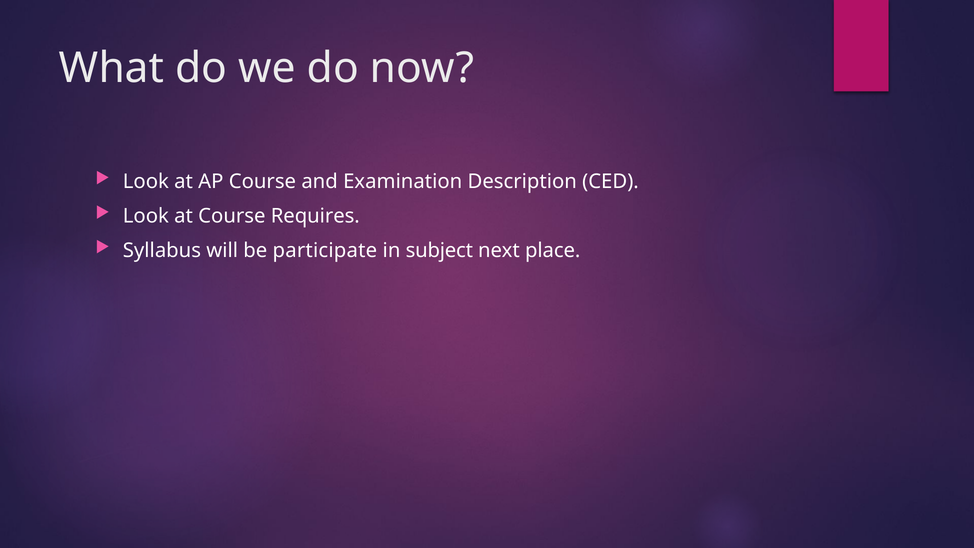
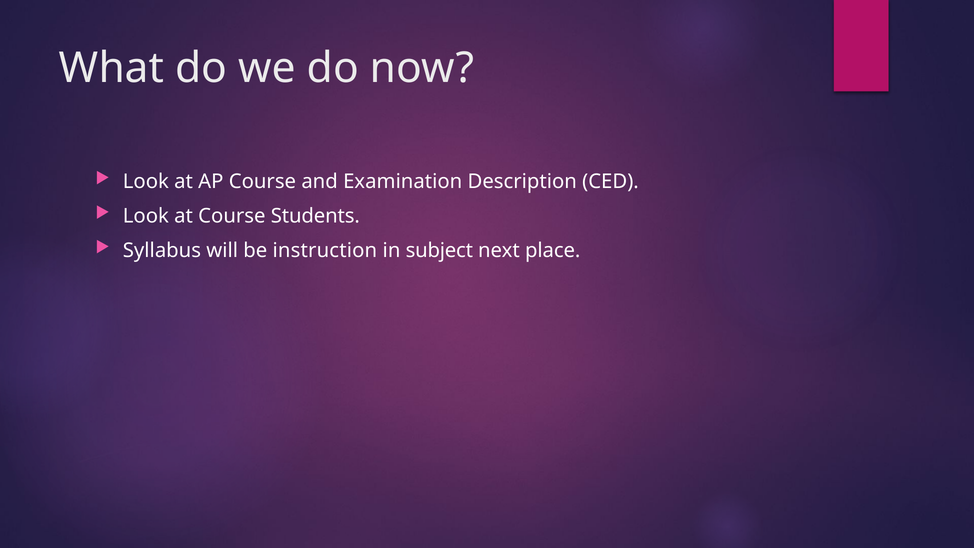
Requires: Requires -> Students
participate: participate -> instruction
